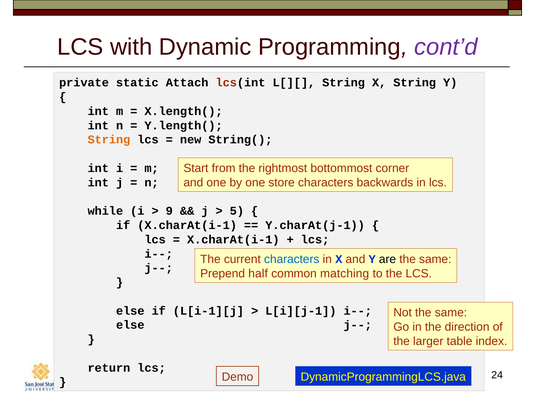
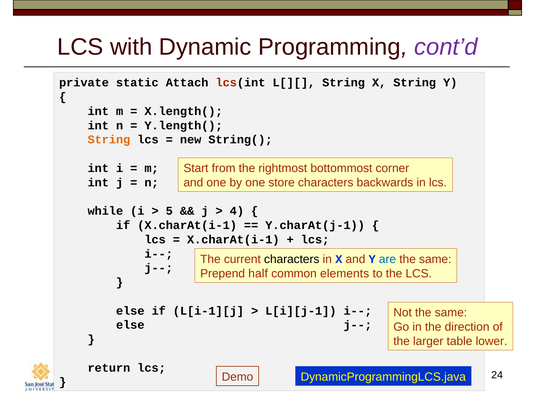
9: 9 -> 5
5: 5 -> 4
characters at (292, 259) colour: blue -> black
are colour: black -> blue
matching: matching -> elements
index: index -> lower
